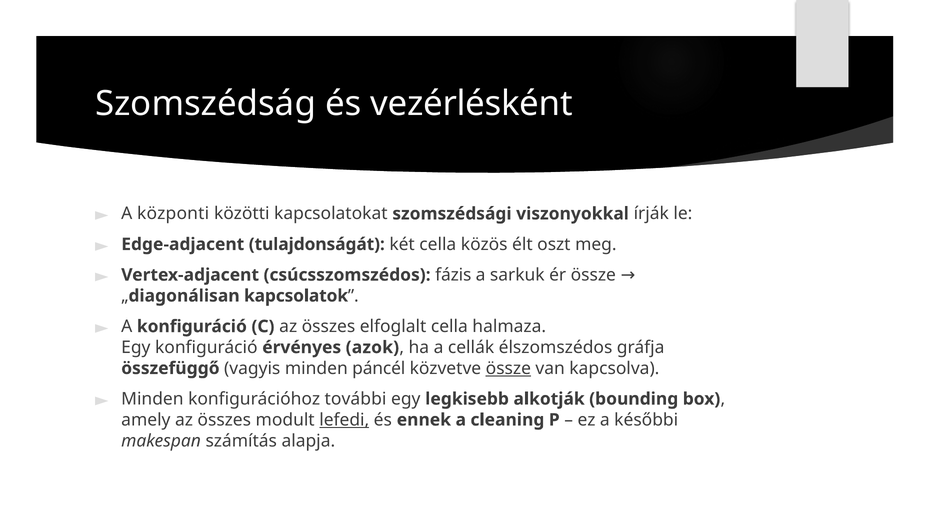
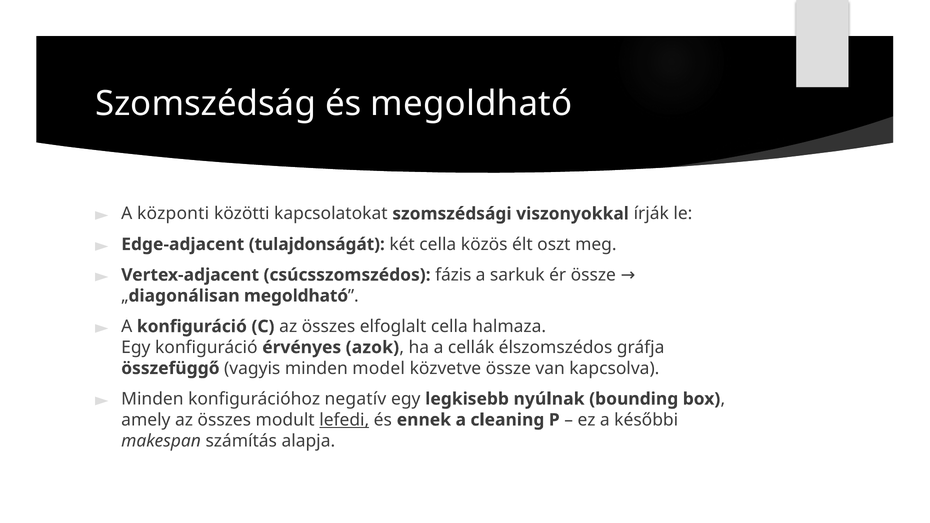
és vezérlésként: vezérlésként -> megoldható
kapcsolatok at (296, 296): kapcsolatok -> megoldható
páncél: páncél -> model
össze at (508, 368) underline: present -> none
további: további -> negatív
alkotják: alkotják -> nyúlnak
